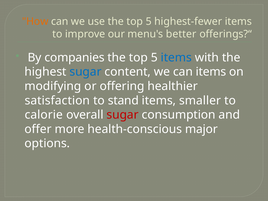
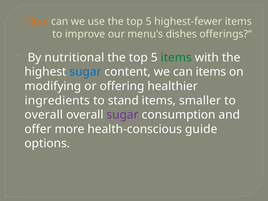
better: better -> dishes
companies: companies -> nutritional
items at (176, 58) colour: blue -> green
satisfaction: satisfaction -> ingredients
calorie at (44, 115): calorie -> overall
sugar at (123, 115) colour: red -> purple
major: major -> guide
